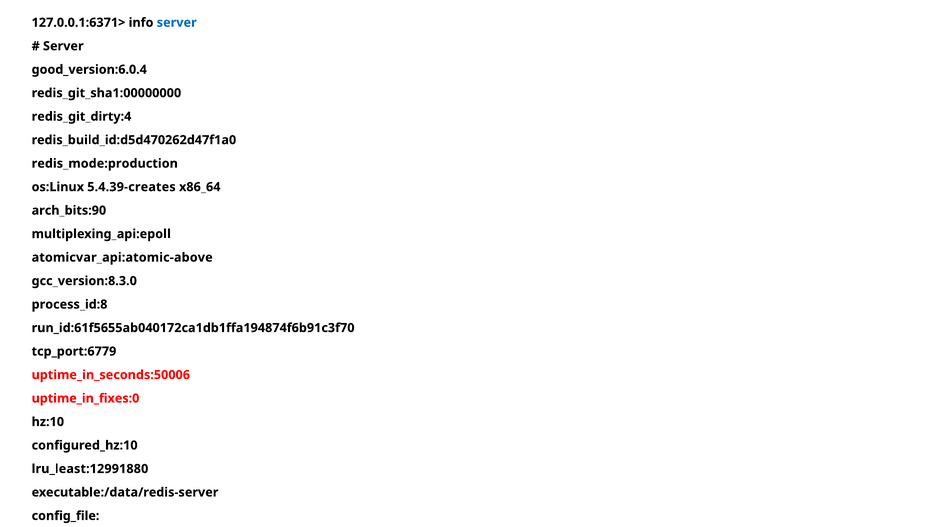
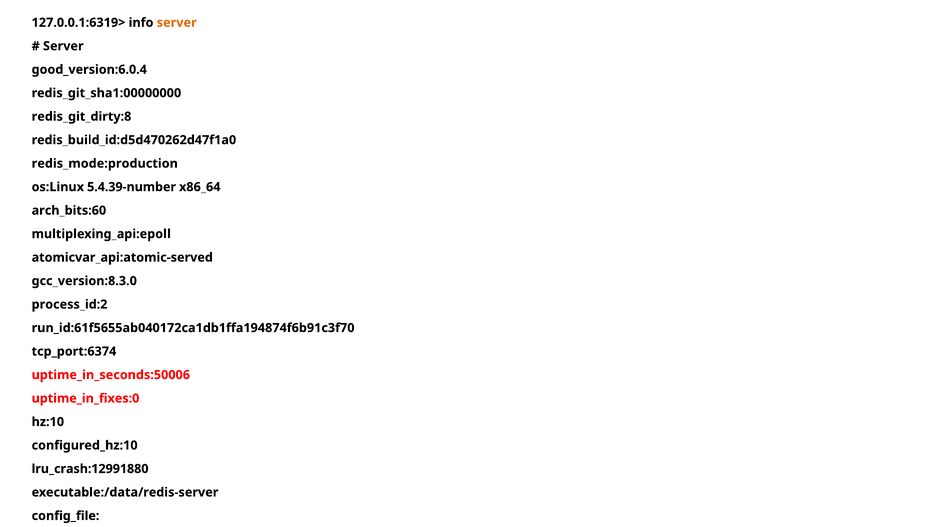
127.0.0.1:6371>: 127.0.0.1:6371> -> 127.0.0.1:6319>
server at (177, 23) colour: blue -> orange
redis_git_dirty:4: redis_git_dirty:4 -> redis_git_dirty:8
5.4.39-creates: 5.4.39-creates -> 5.4.39-number
arch_bits:90: arch_bits:90 -> arch_bits:60
atomicvar_api:atomic-above: atomicvar_api:atomic-above -> atomicvar_api:atomic-served
process_id:8: process_id:8 -> process_id:2
tcp_port:6779: tcp_port:6779 -> tcp_port:6374
lru_least:12991880: lru_least:12991880 -> lru_crash:12991880
